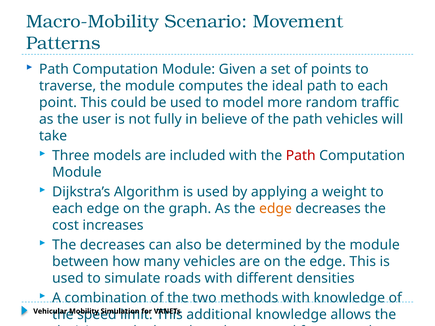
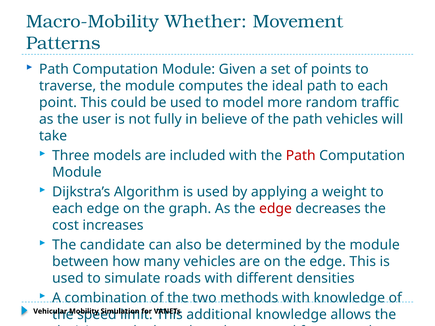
Scenario: Scenario -> Whether
edge at (275, 209) colour: orange -> red
The decreases: decreases -> candidate
